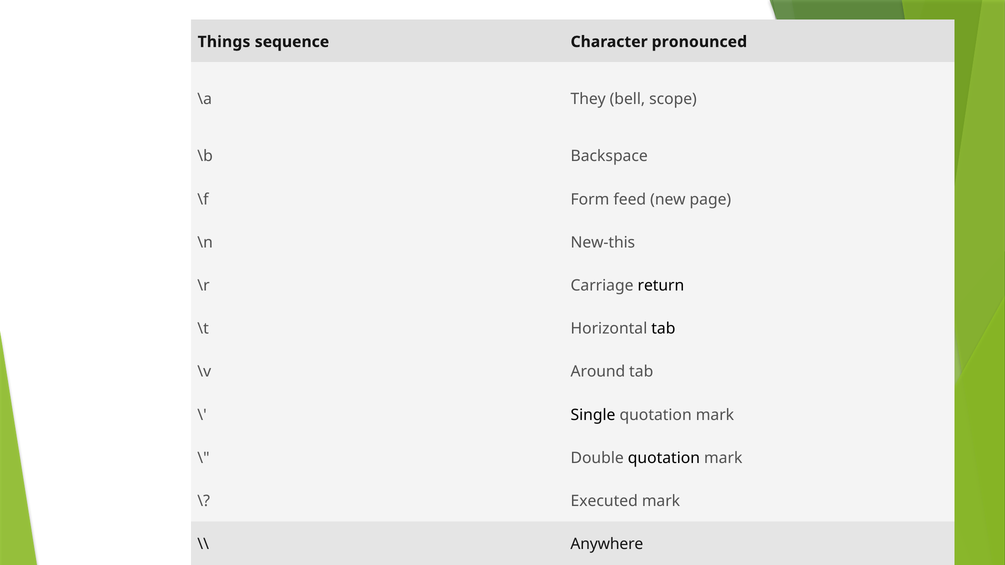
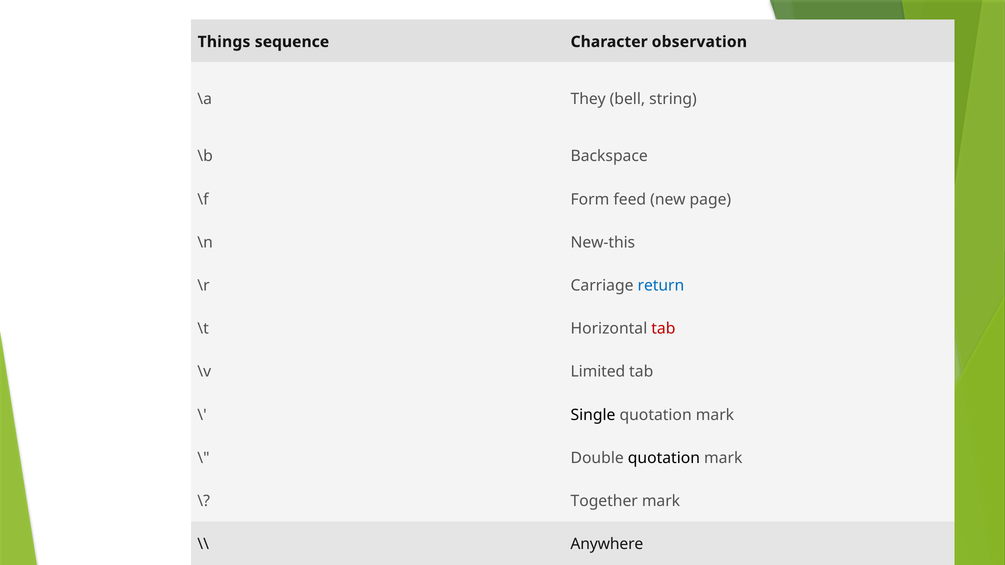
pronounced: pronounced -> observation
scope: scope -> string
return colour: black -> blue
tab at (663, 329) colour: black -> red
Around: Around -> Limited
Executed: Executed -> Together
